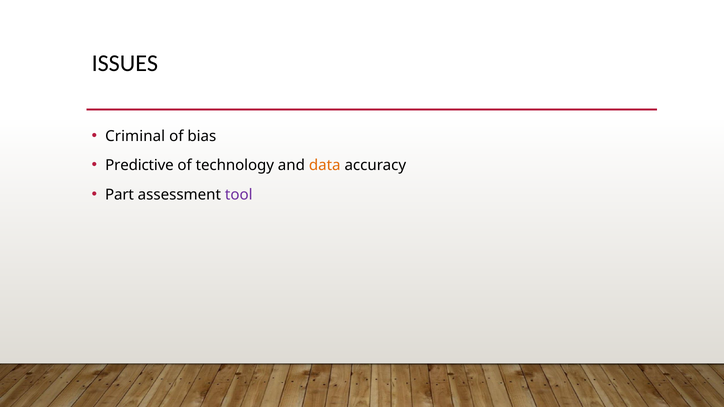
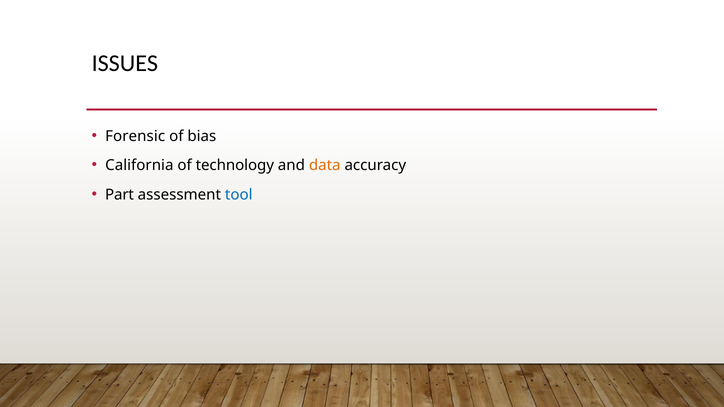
Criminal: Criminal -> Forensic
Predictive: Predictive -> California
tool colour: purple -> blue
